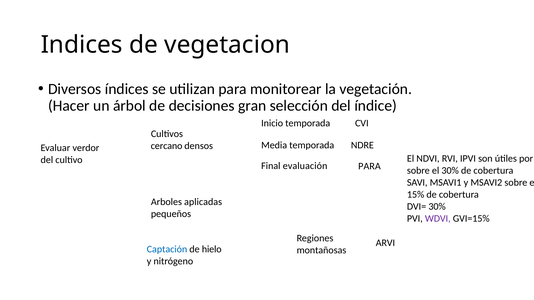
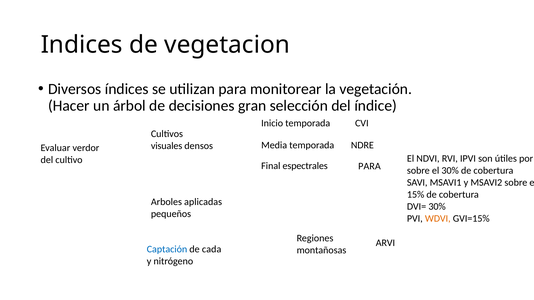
cercano: cercano -> visuales
evaluación: evaluación -> espectrales
WDVI colour: purple -> orange
hielo: hielo -> cada
